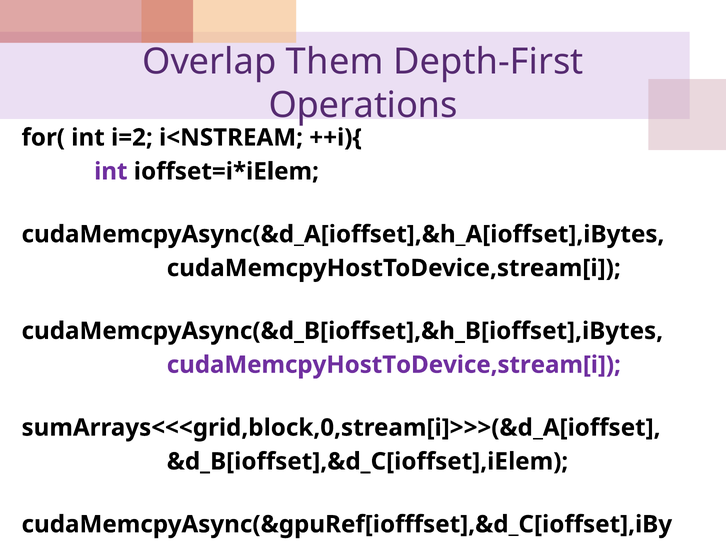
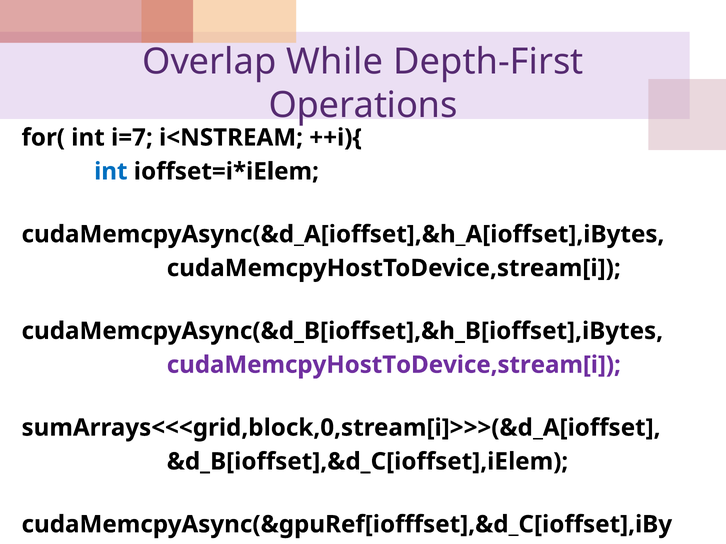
Them: Them -> While
i=2: i=2 -> i=7
int at (111, 172) colour: purple -> blue
